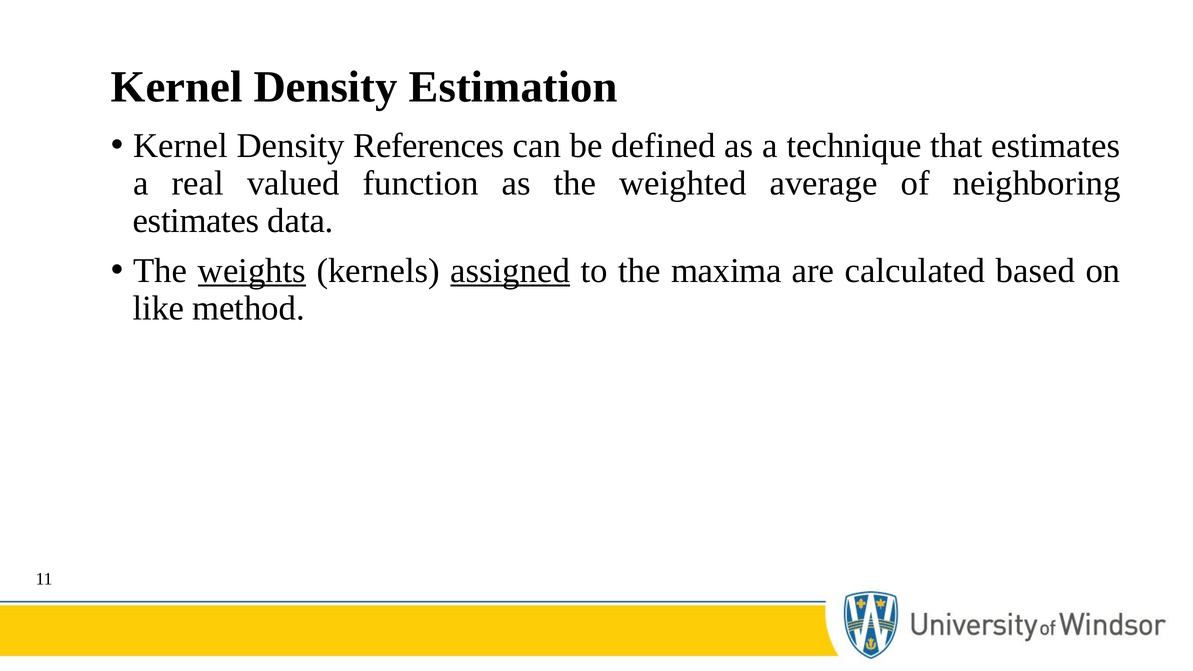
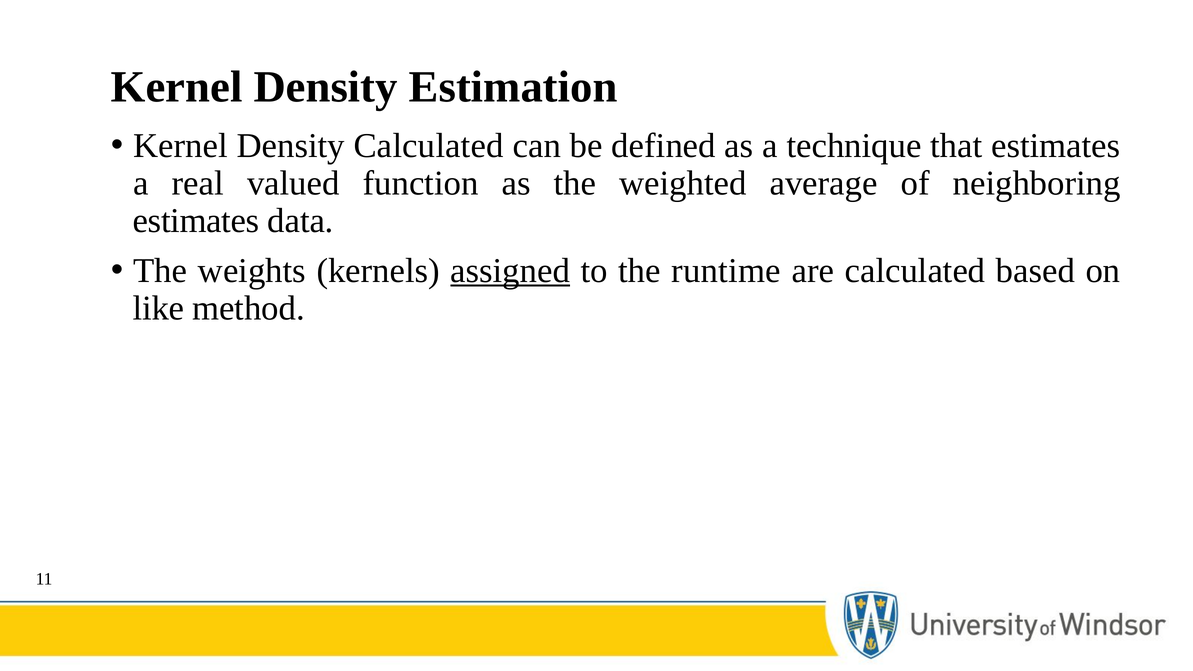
Density References: References -> Calculated
weights underline: present -> none
maxima: maxima -> runtime
